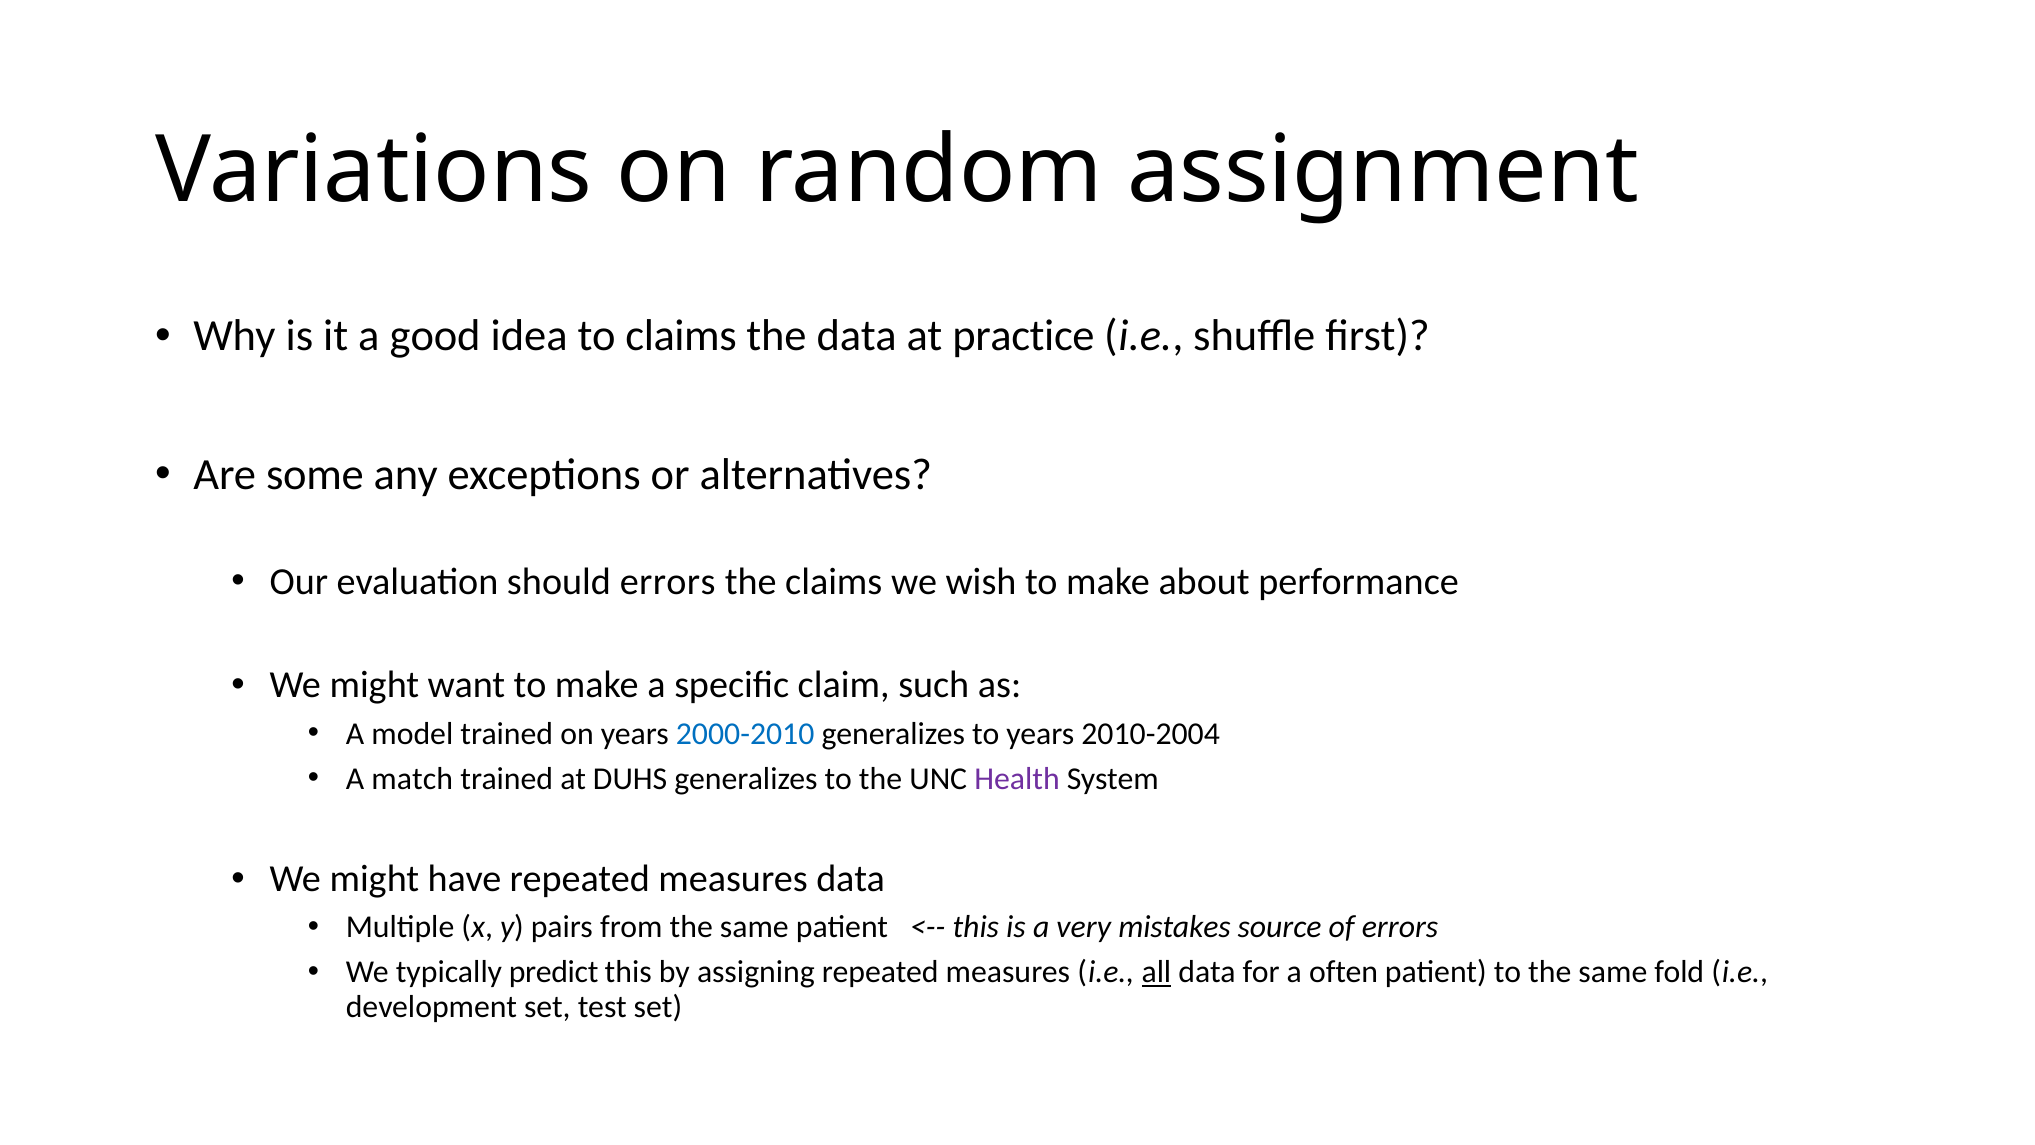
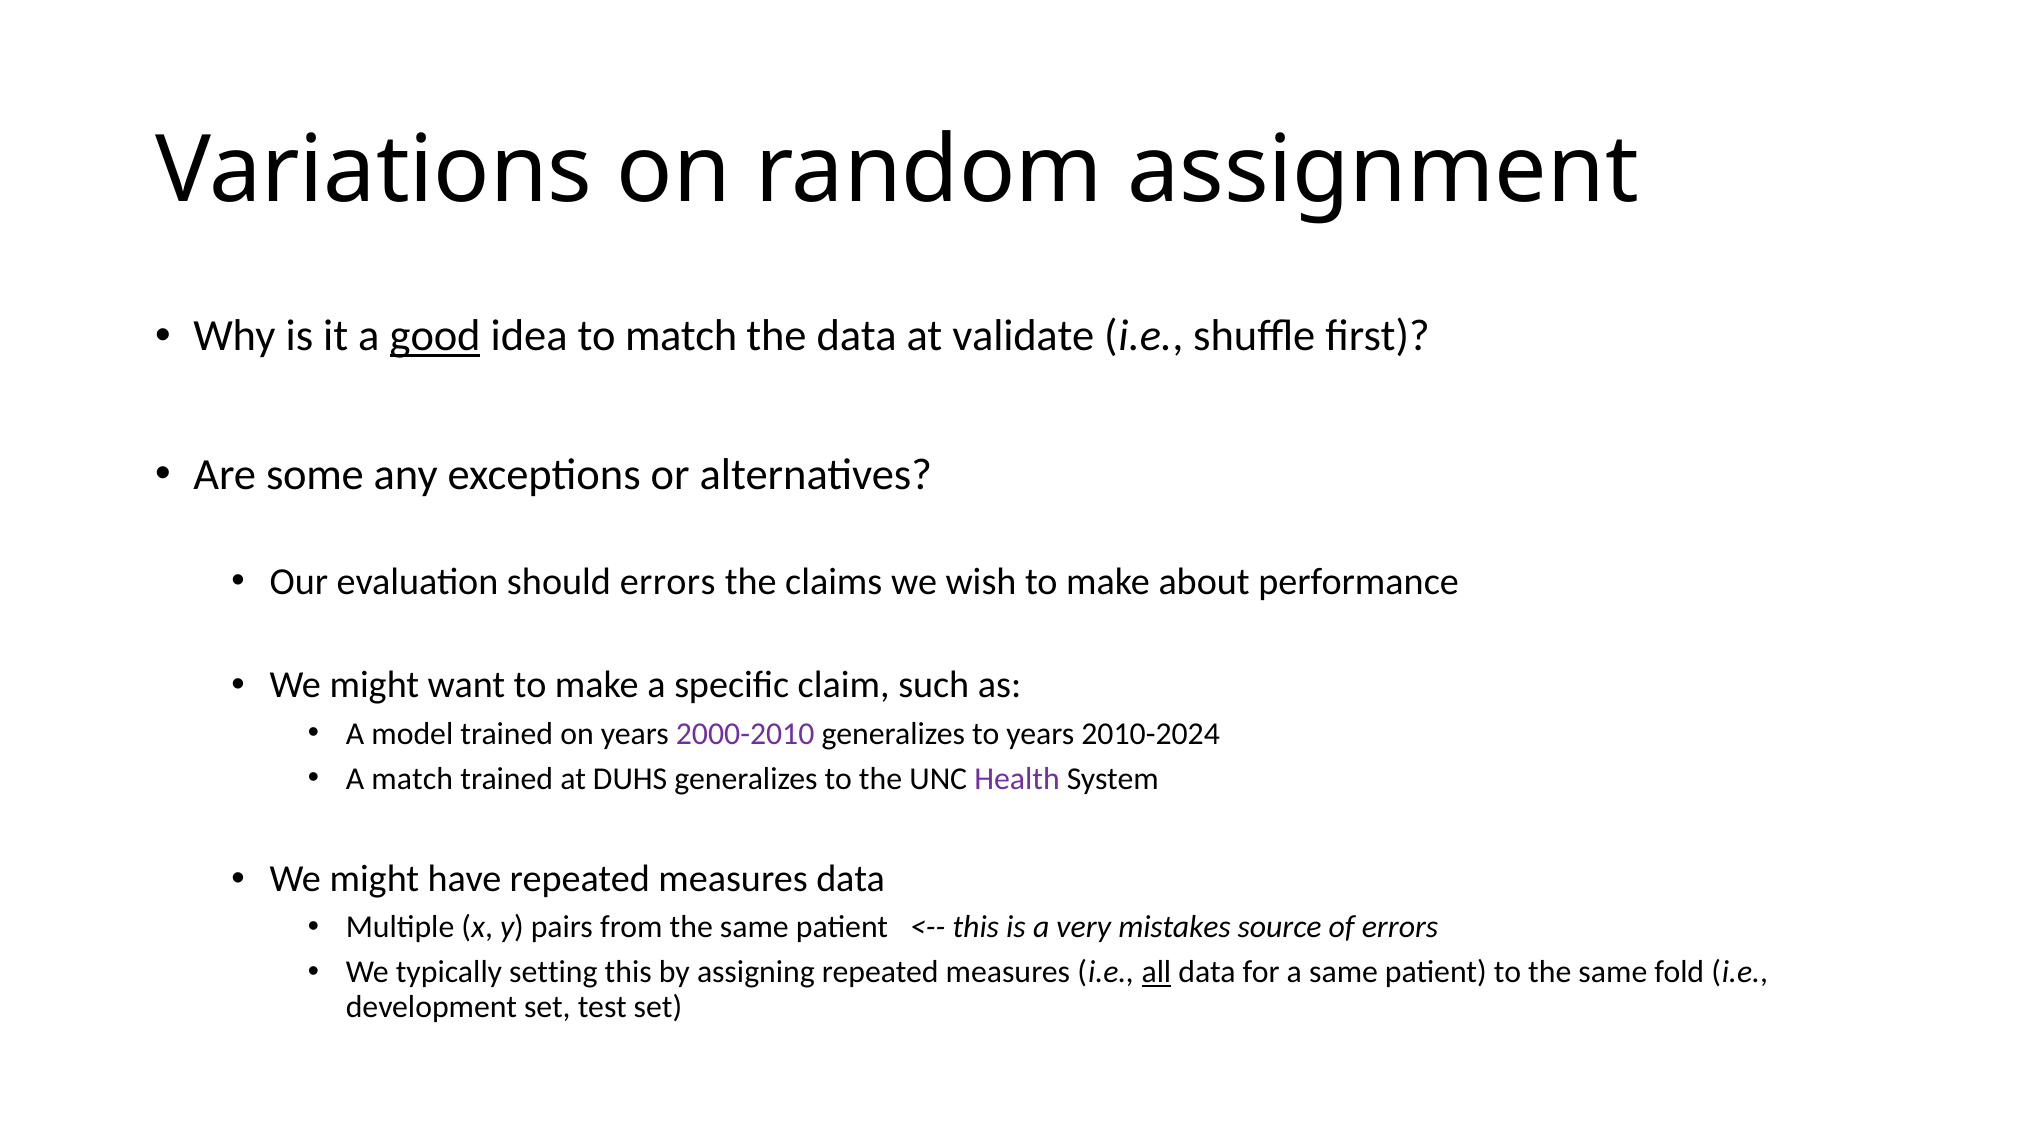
good underline: none -> present
to claims: claims -> match
practice: practice -> validate
2000-2010 colour: blue -> purple
2010-2004: 2010-2004 -> 2010-2024
predict: predict -> setting
a often: often -> same
